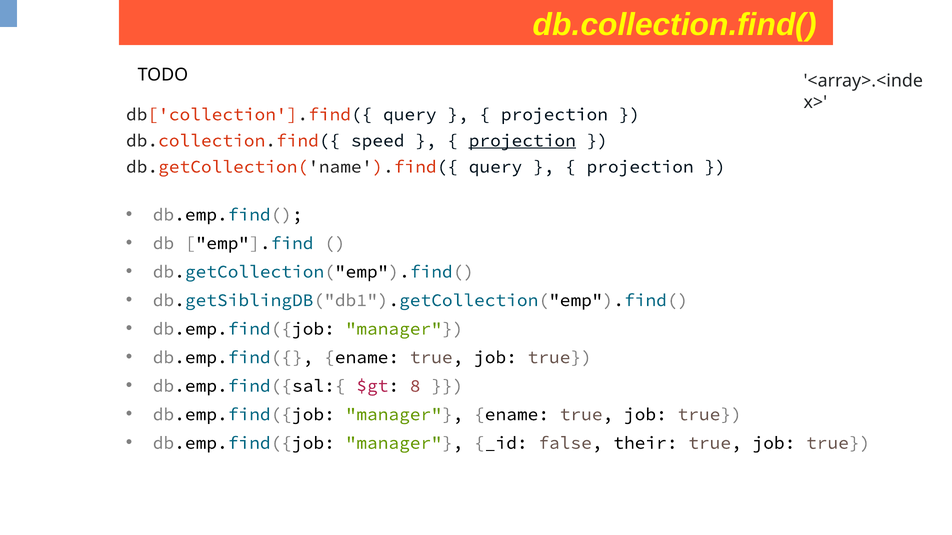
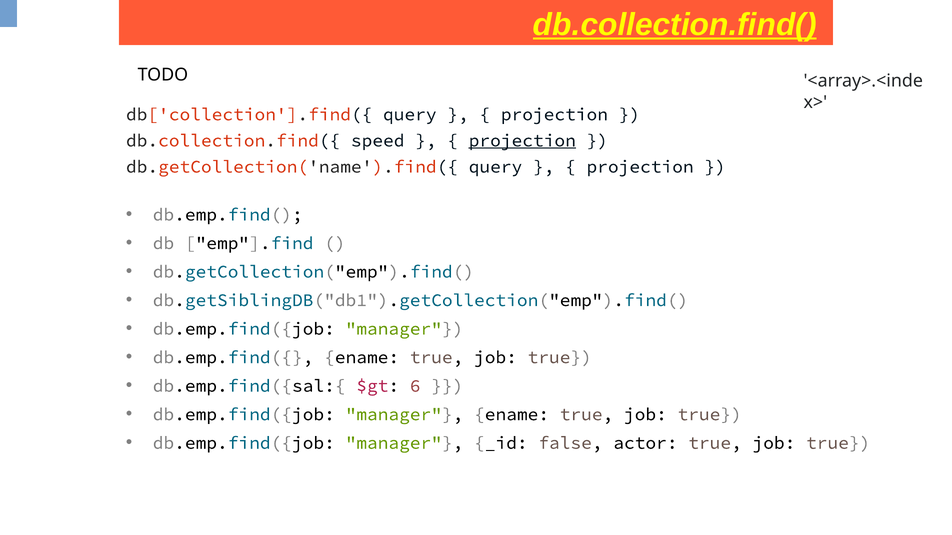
db.collection.find( underline: none -> present
8: 8 -> 6
their: their -> actor
